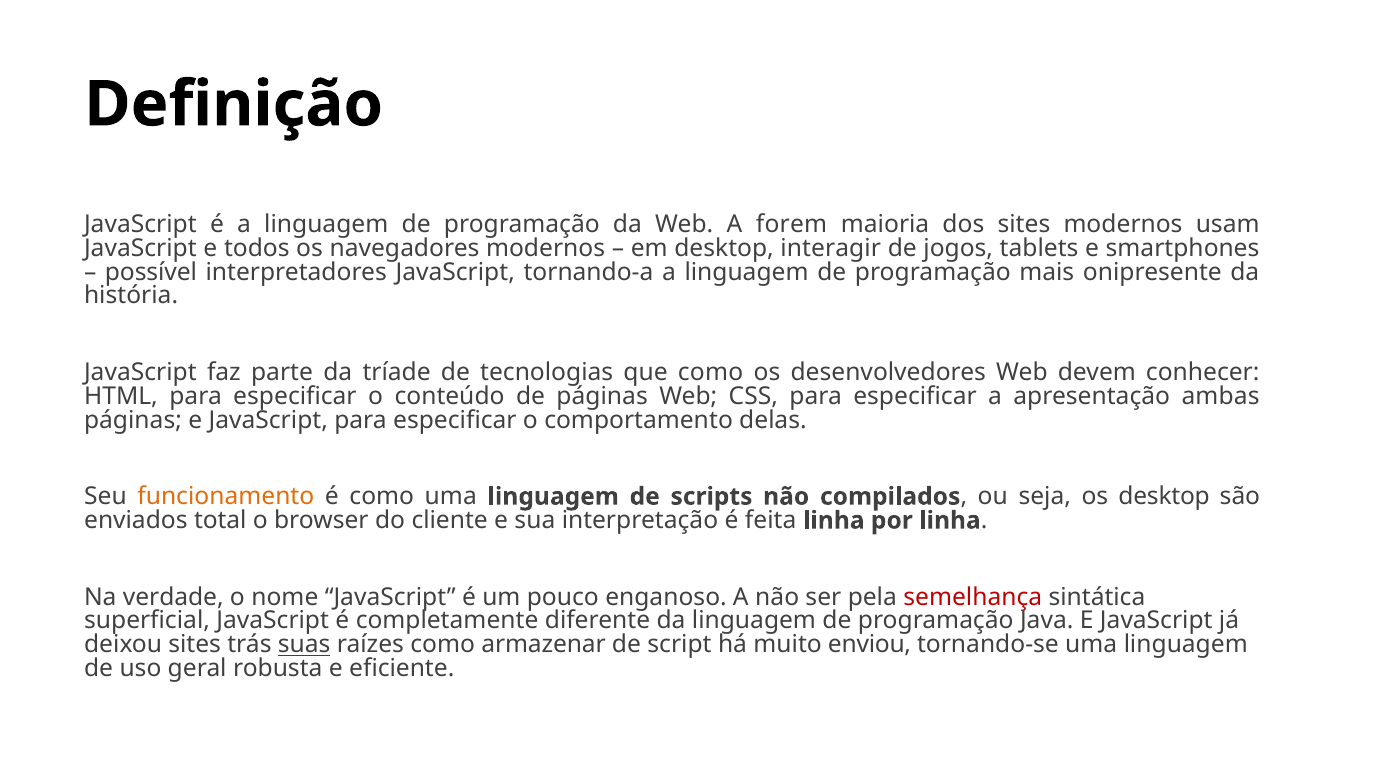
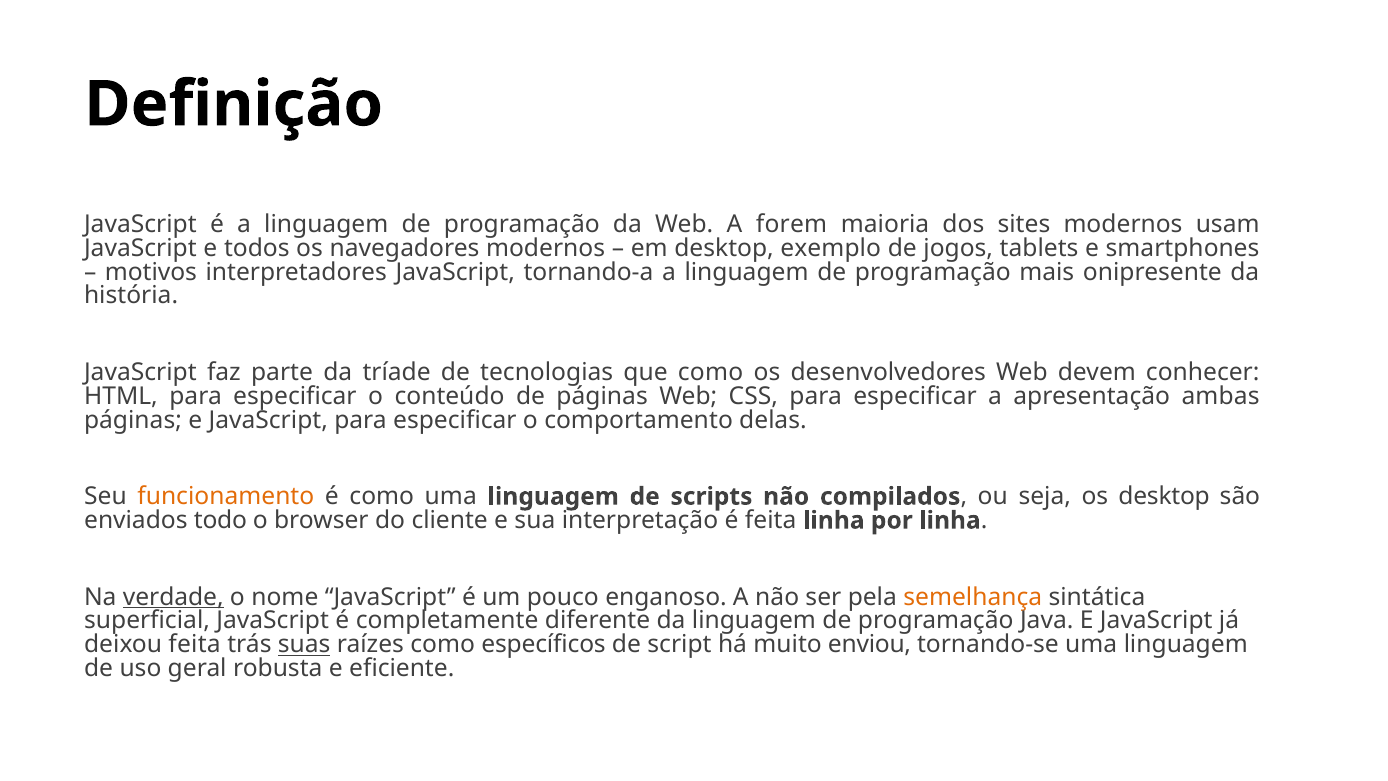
interagir: interagir -> exemplo
possível: possível -> motivos
total: total -> todo
verdade underline: none -> present
semelhança colour: red -> orange
deixou sites: sites -> feita
armazenar: armazenar -> específicos
